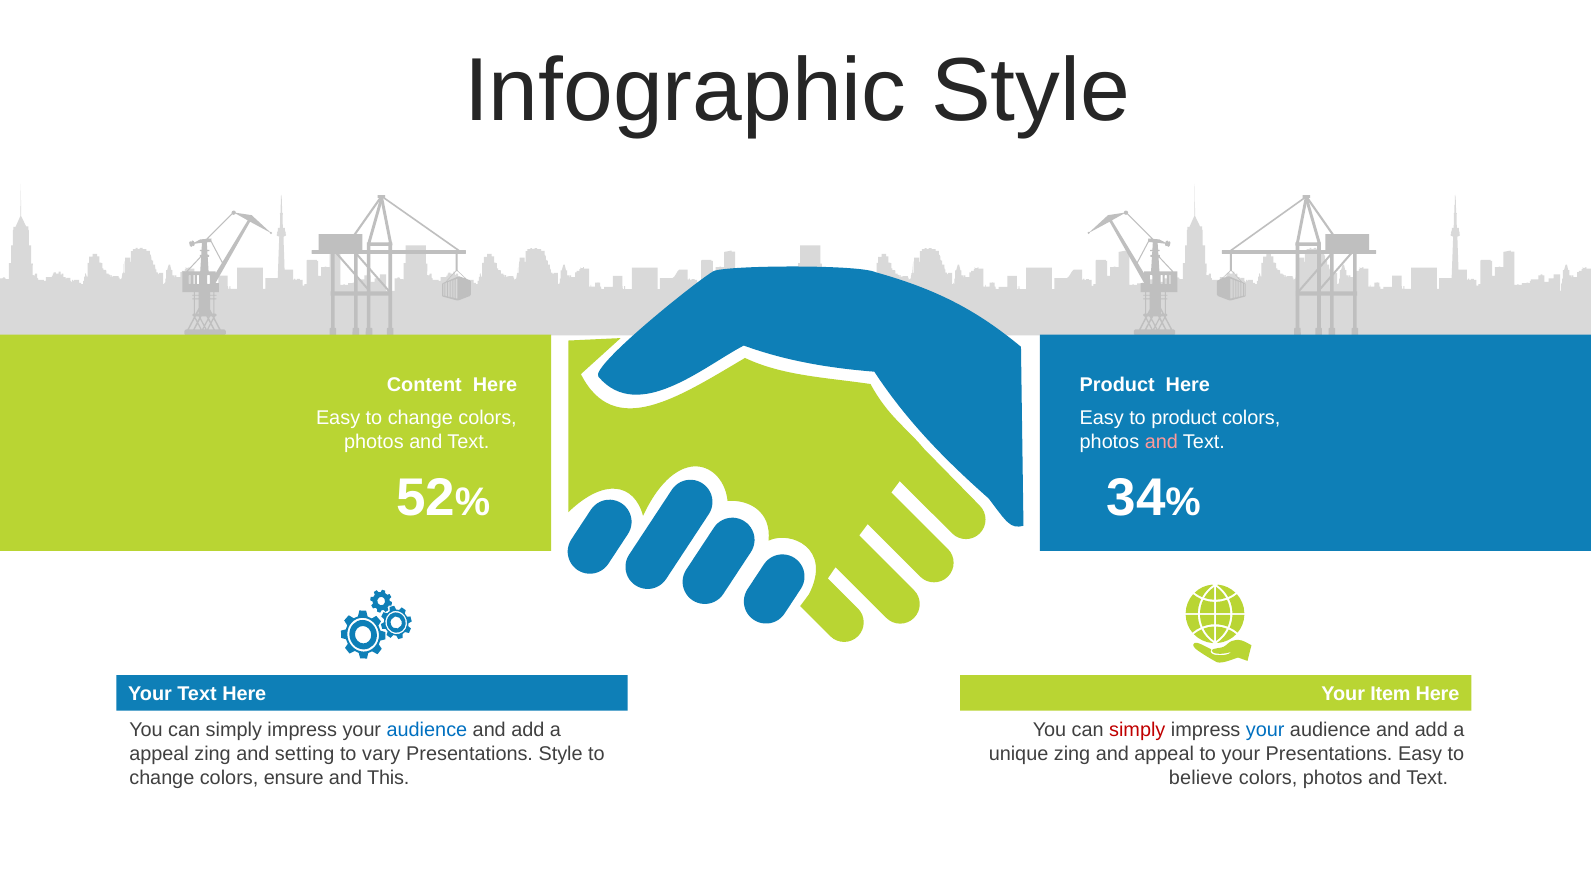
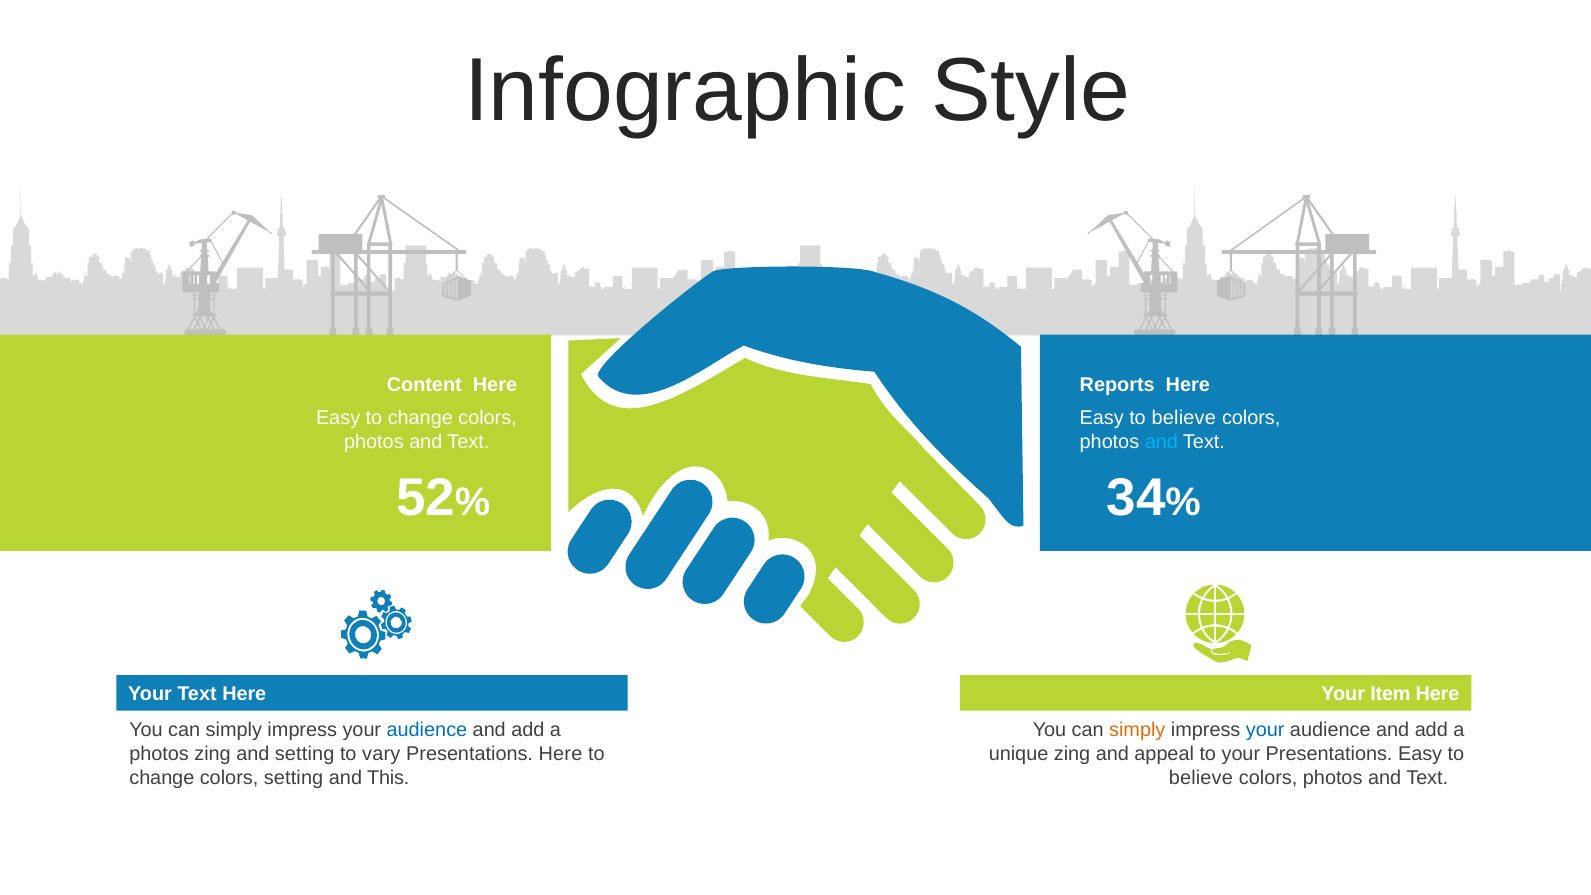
Product at (1117, 385): Product -> Reports
product at (1184, 418): product -> believe
and at (1161, 441) colour: pink -> light blue
simply at (1137, 730) colour: red -> orange
appeal at (159, 754): appeal -> photos
Presentations Style: Style -> Here
colors ensure: ensure -> setting
